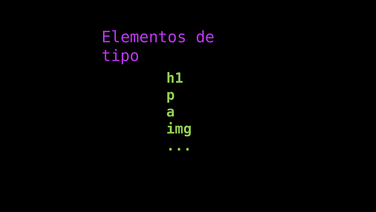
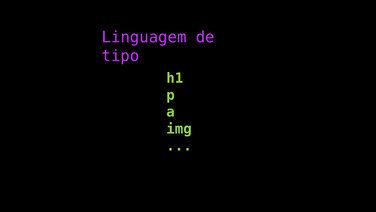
Elementos: Elementos -> Linguagem
